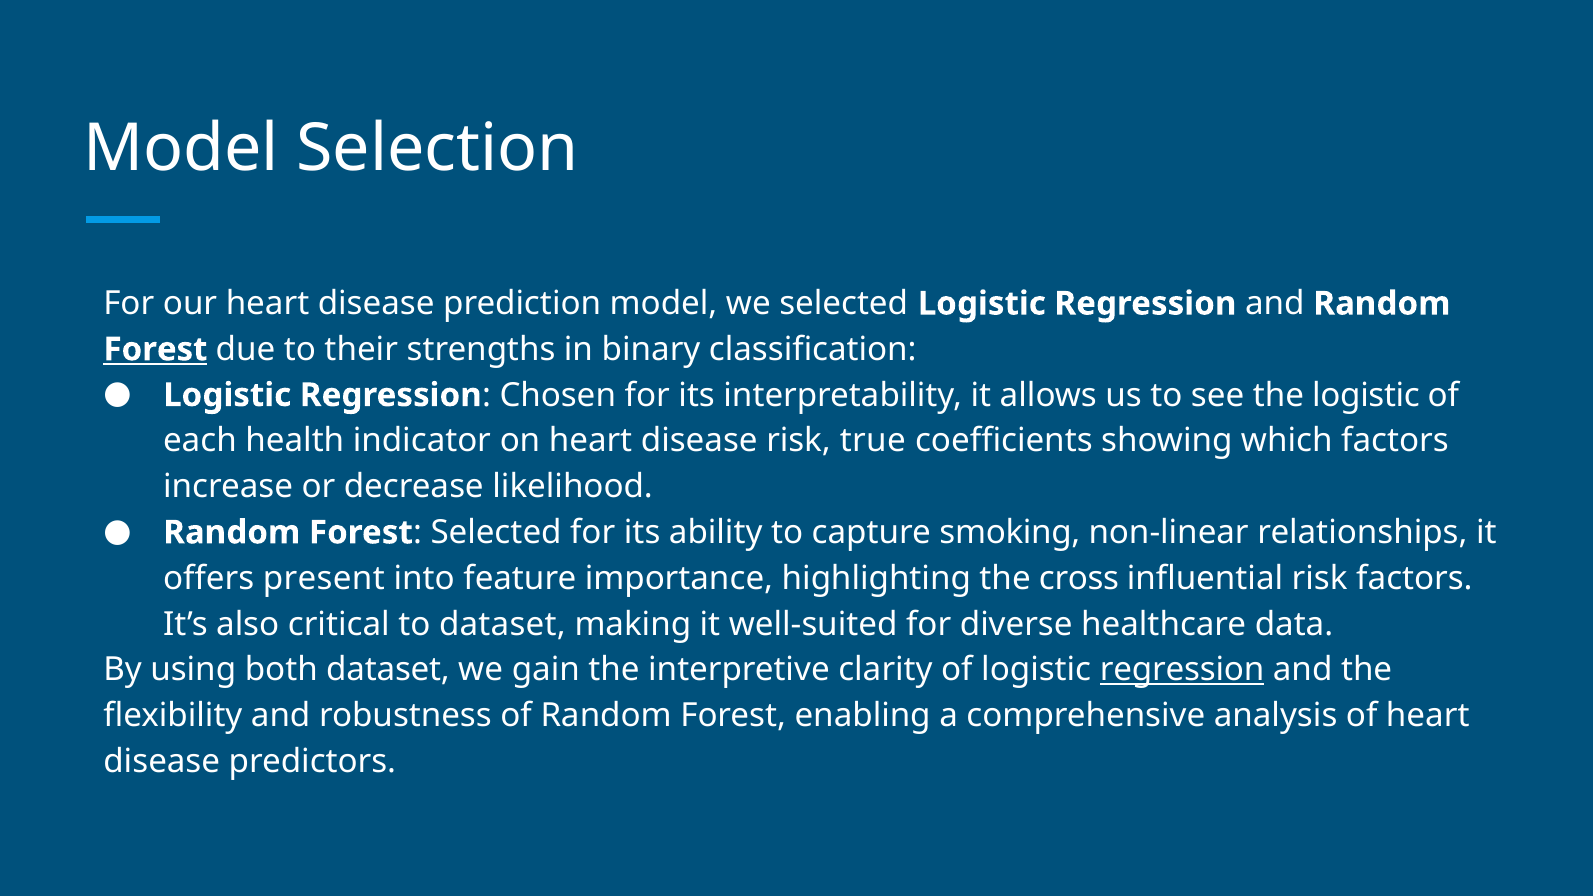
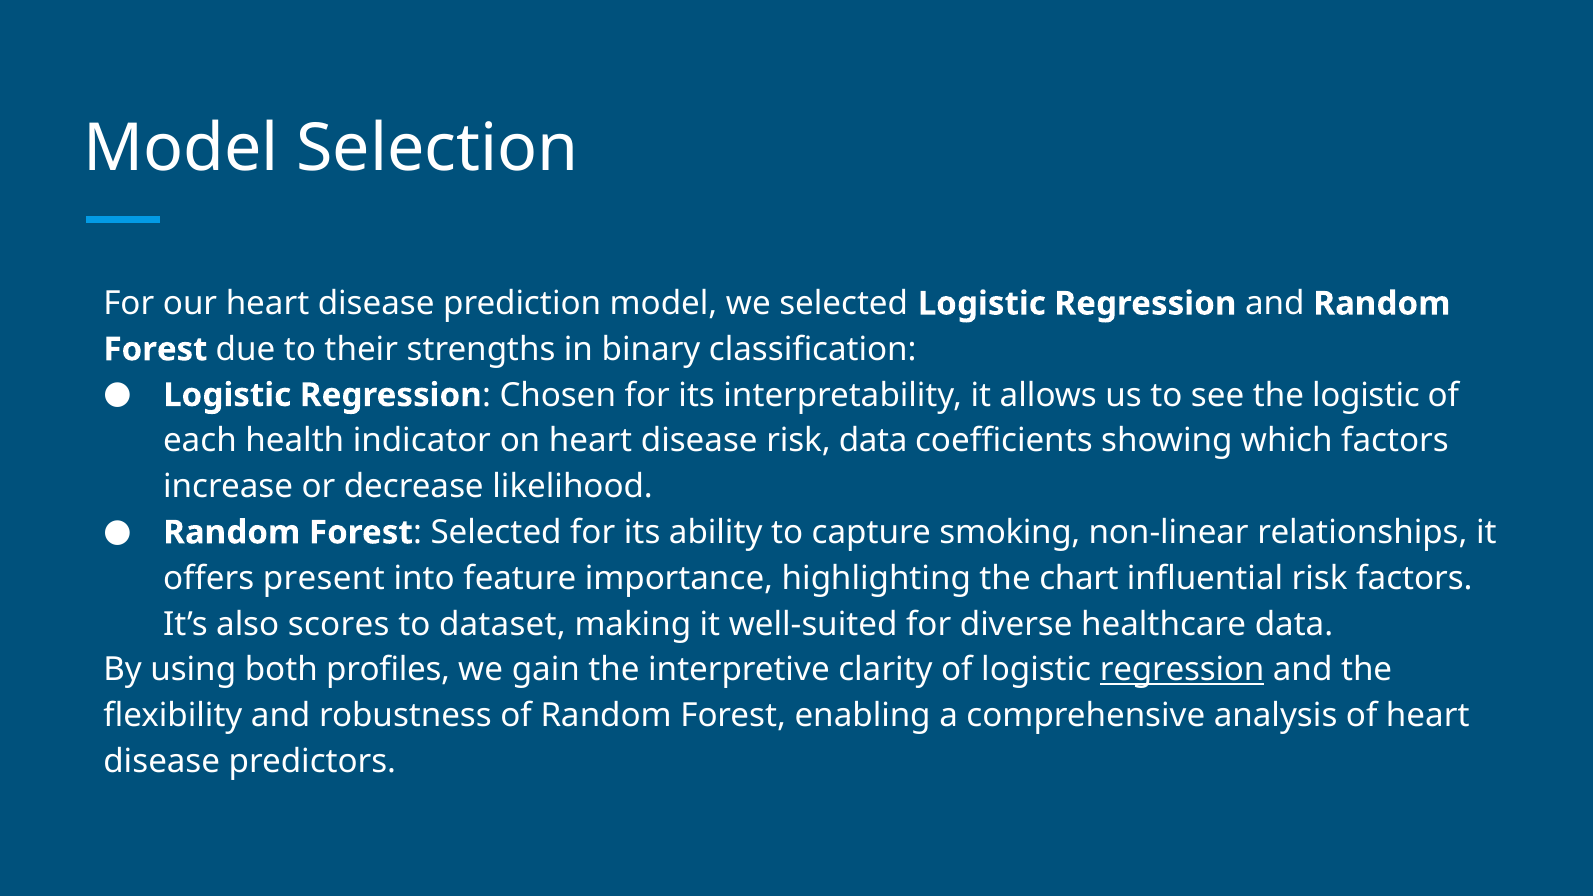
Forest at (155, 349) underline: present -> none
risk true: true -> data
cross: cross -> chart
critical: critical -> scores
both dataset: dataset -> profiles
